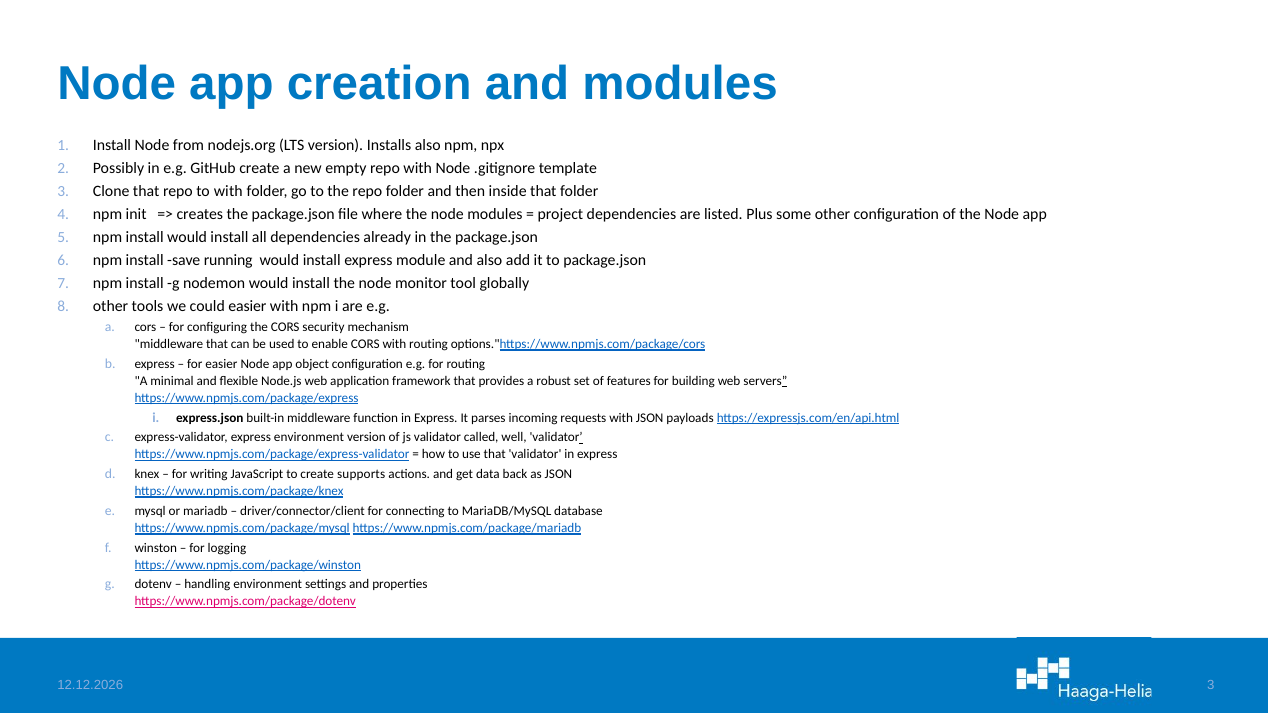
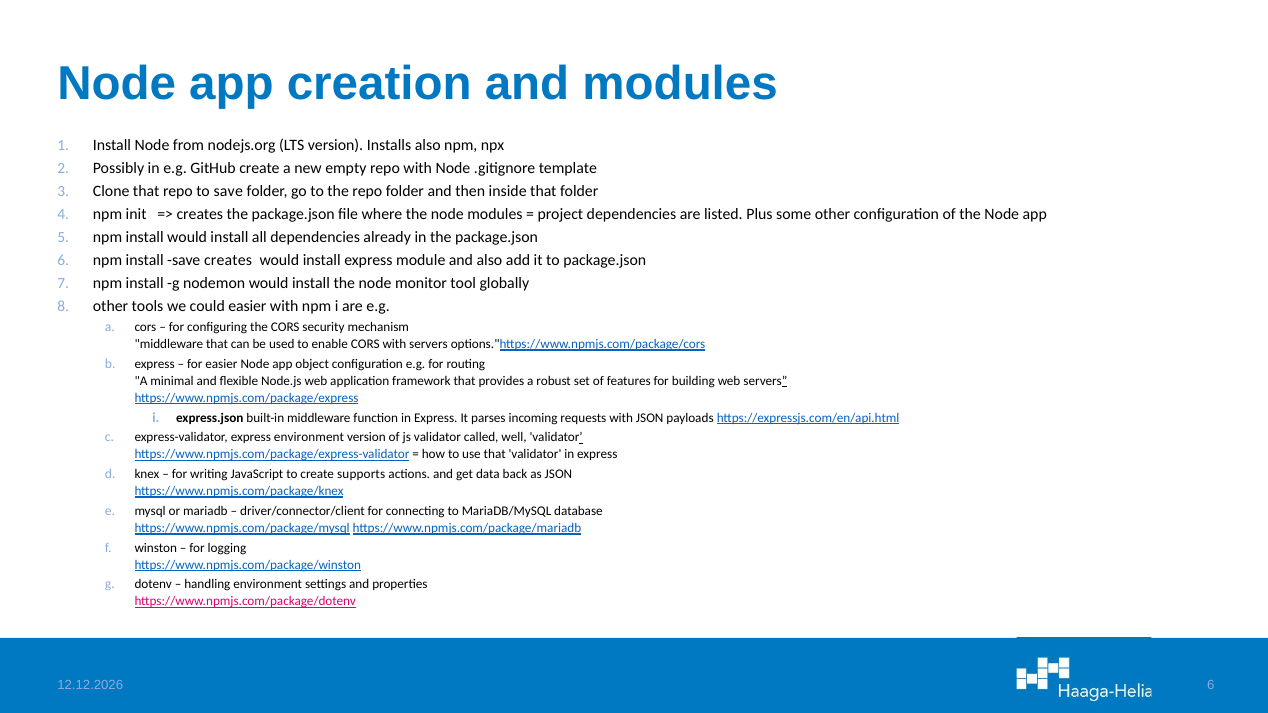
to with: with -> save
save running: running -> creates
with routing: routing -> servers
3 at (1211, 685): 3 -> 6
